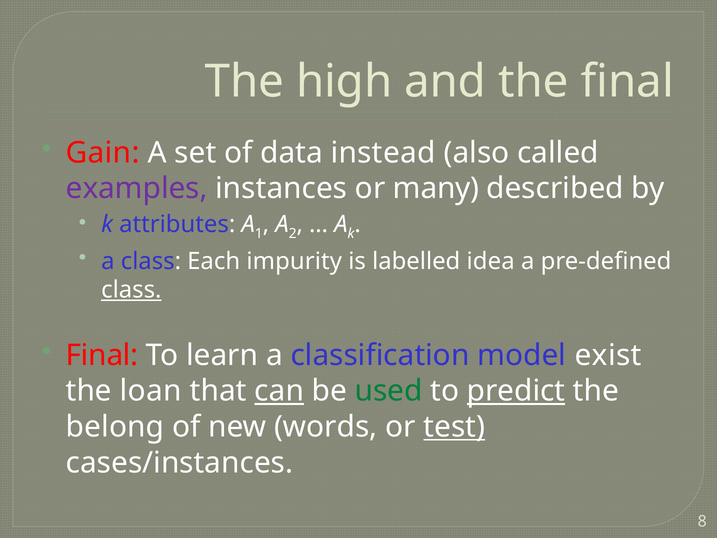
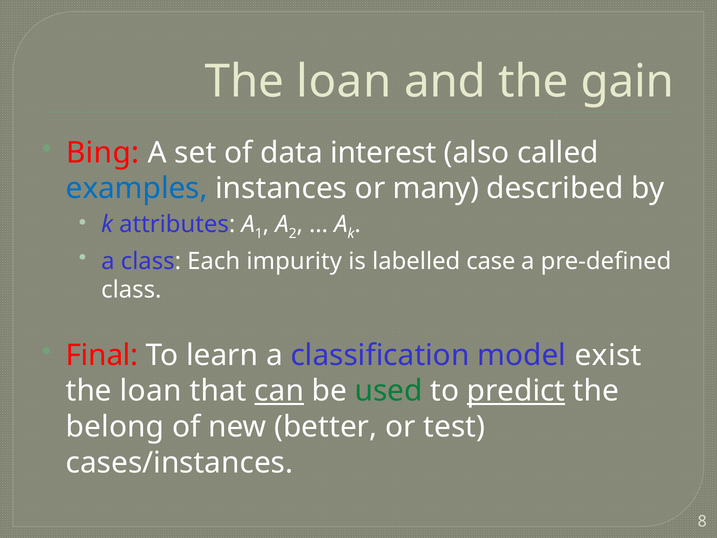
high at (344, 82): high -> loan
the final: final -> gain
Gain: Gain -> Bing
instead: instead -> interest
examples colour: purple -> blue
idea: idea -> case
class at (131, 290) underline: present -> none
words: words -> better
test underline: present -> none
